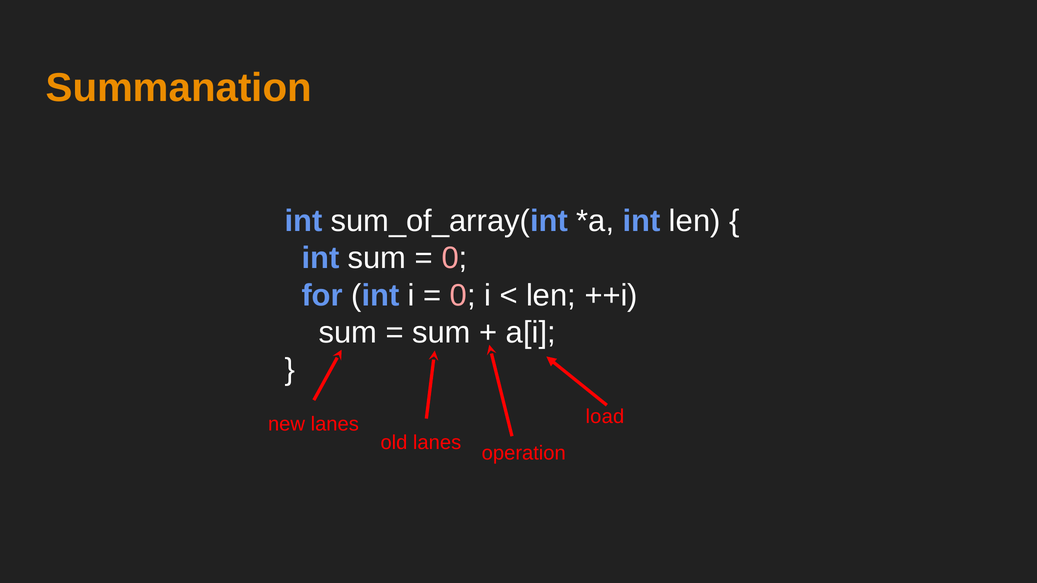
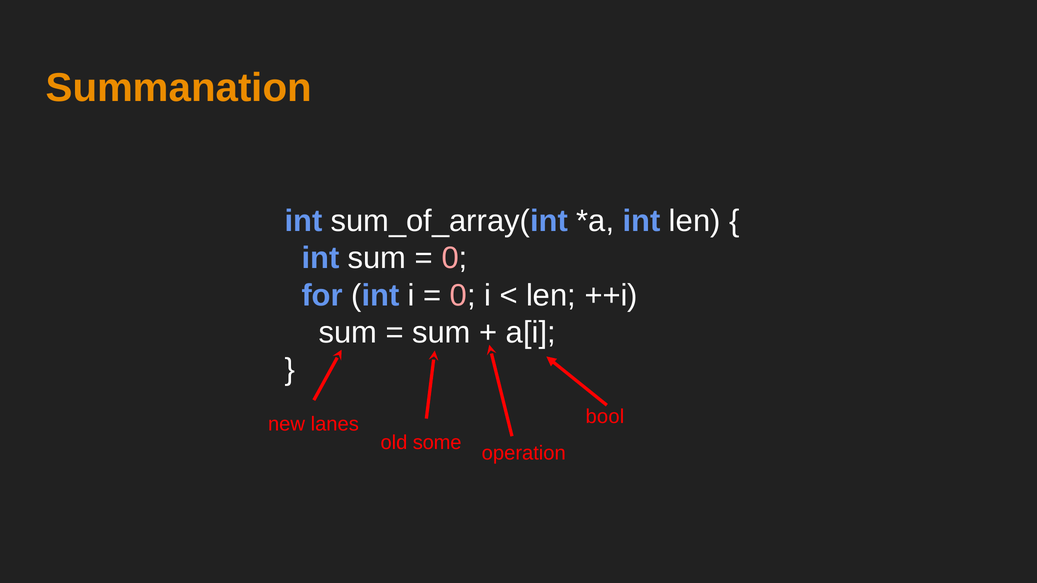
load: load -> bool
old lanes: lanes -> some
